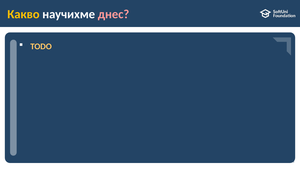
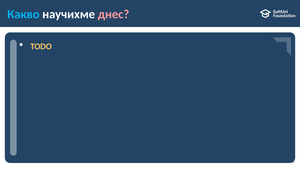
Какво colour: yellow -> light blue
